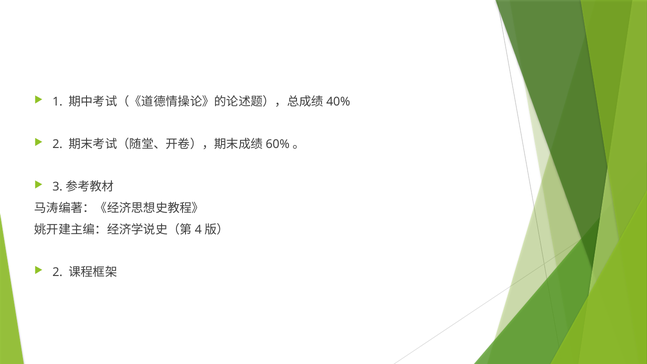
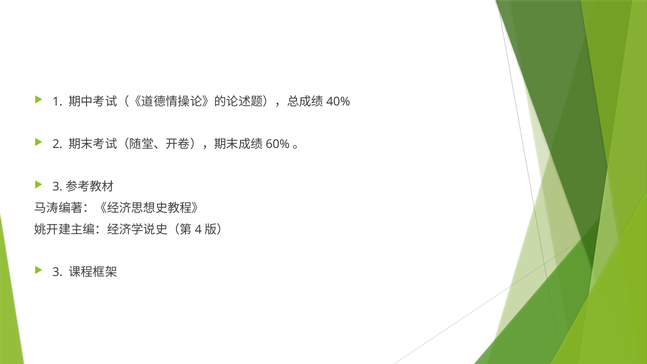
2 at (58, 272): 2 -> 3
